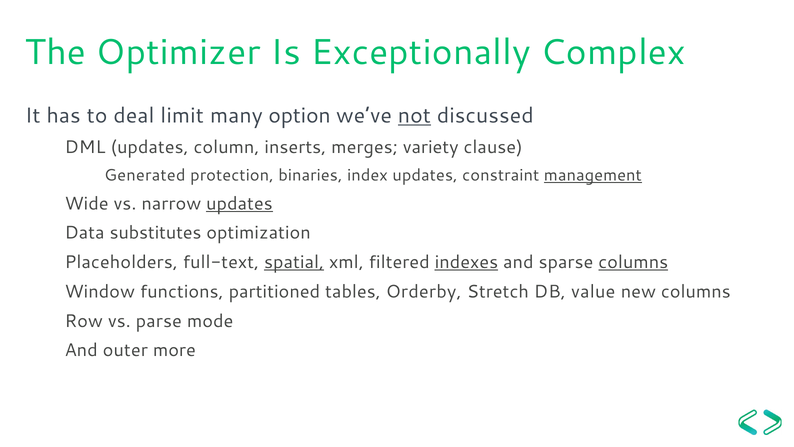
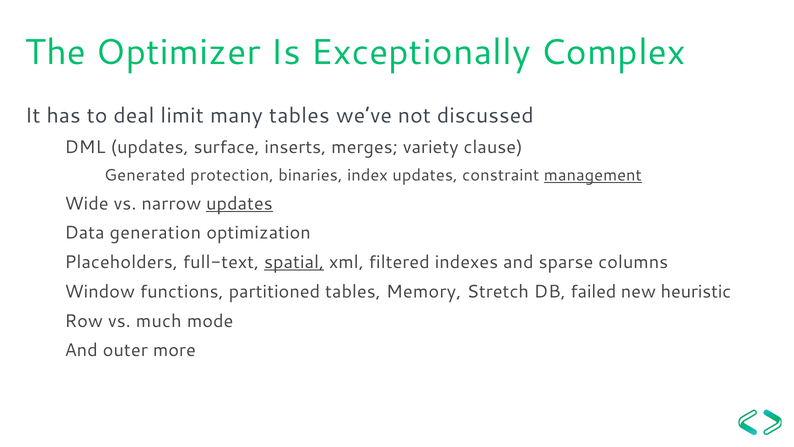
many option: option -> tables
not underline: present -> none
column: column -> surface
substitutes: substitutes -> generation
indexes underline: present -> none
columns at (633, 262) underline: present -> none
Orderby: Orderby -> Memory
value: value -> failed
new columns: columns -> heuristic
parse: parse -> much
